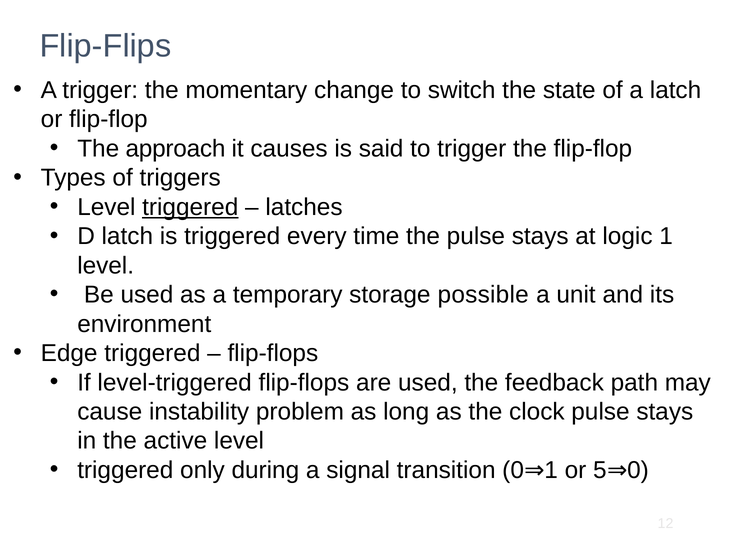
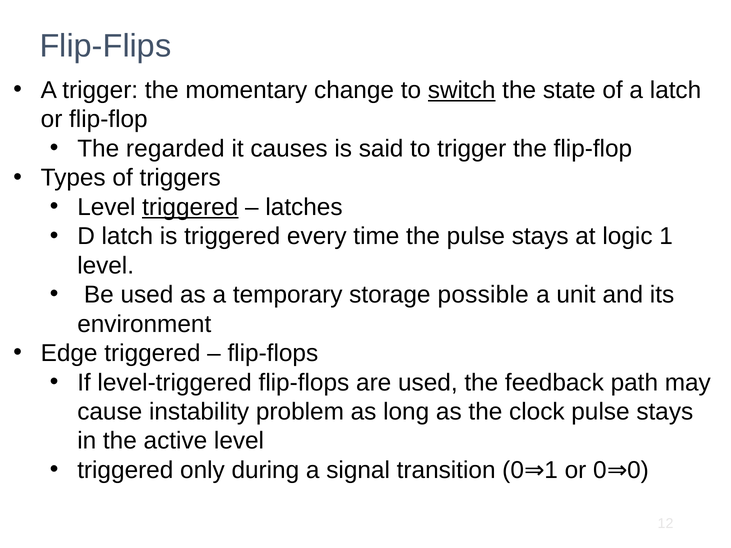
switch underline: none -> present
approach: approach -> regarded
or 5: 5 -> 0
